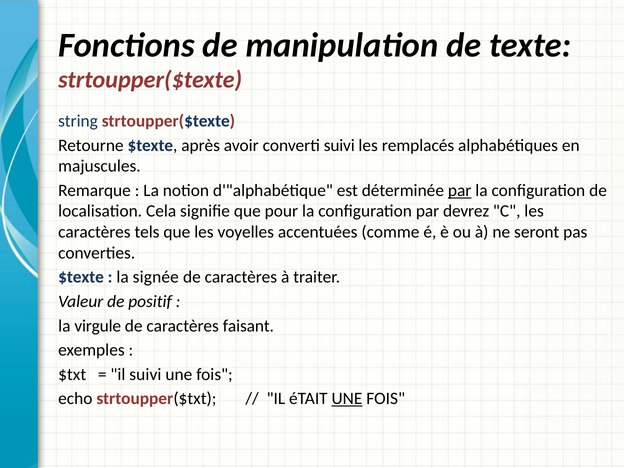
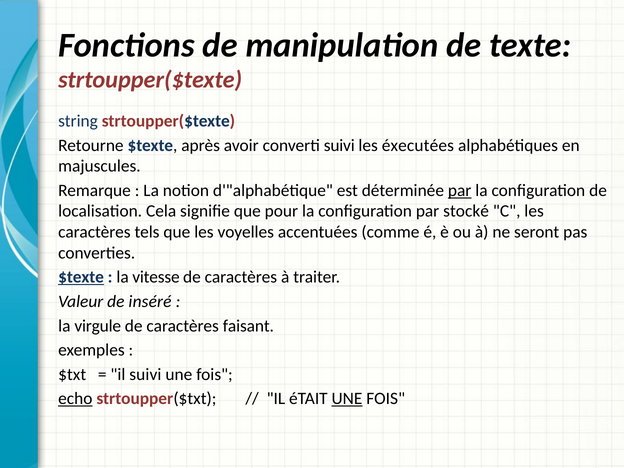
remplacés: remplacés -> éxecutées
devrez: devrez -> stocké
$texte at (81, 277) underline: none -> present
signée: signée -> vitesse
positif: positif -> inséré
echo underline: none -> present
